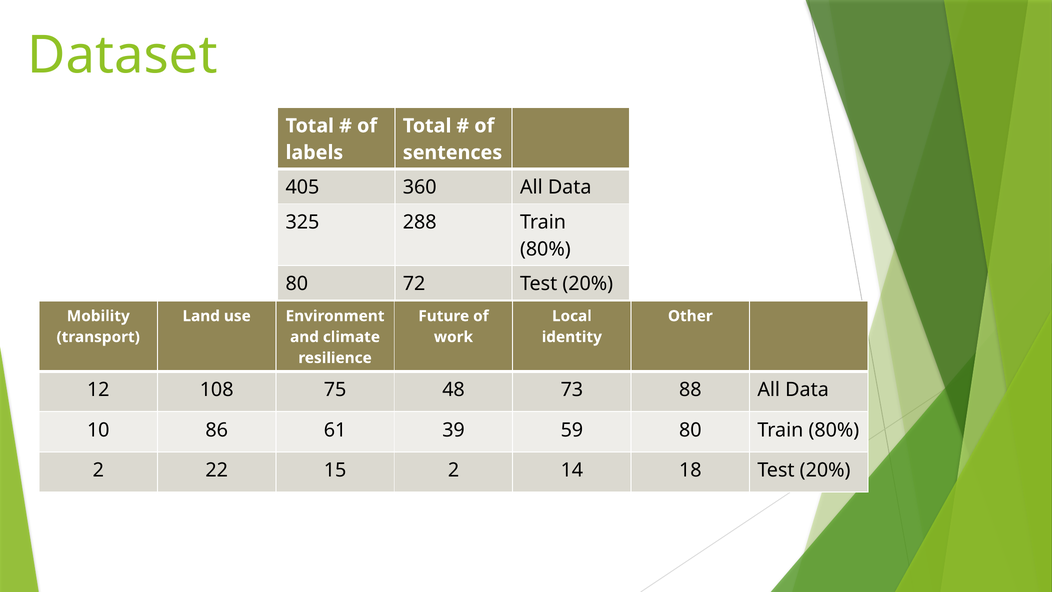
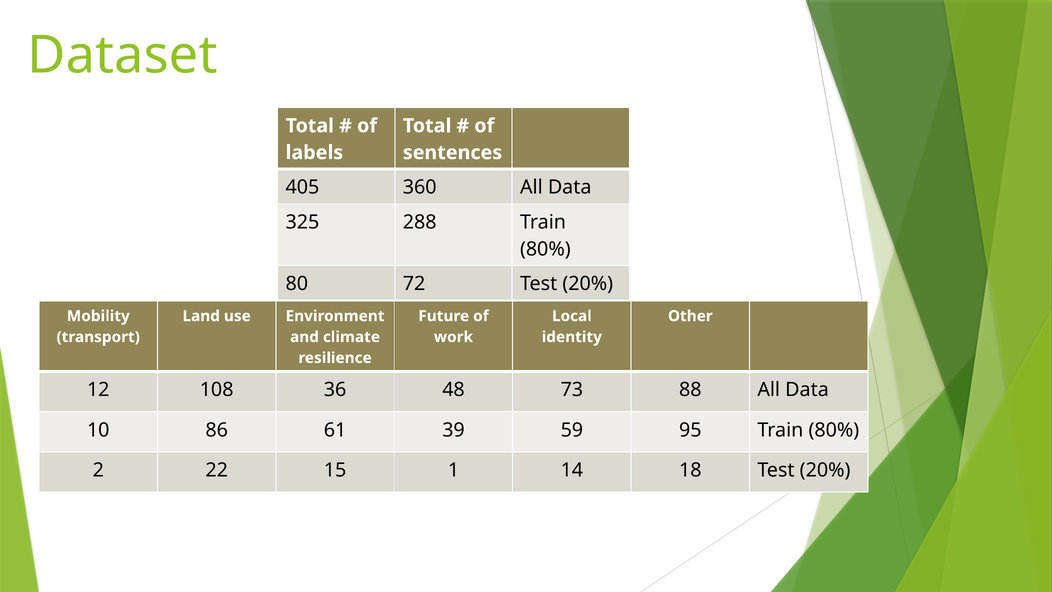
75: 75 -> 36
59 80: 80 -> 95
15 2: 2 -> 1
